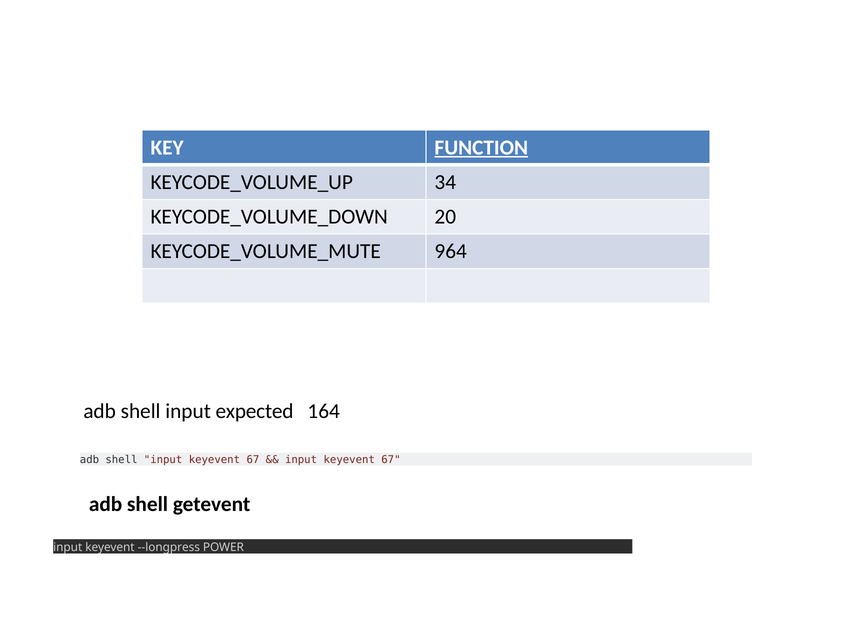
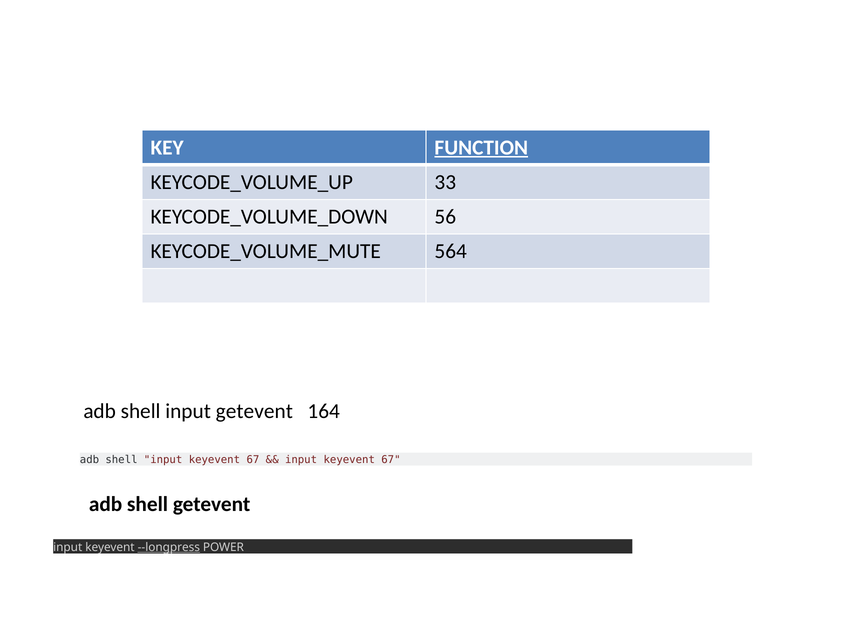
34: 34 -> 33
20: 20 -> 56
964: 964 -> 564
input expected: expected -> getevent
--longpress underline: none -> present
